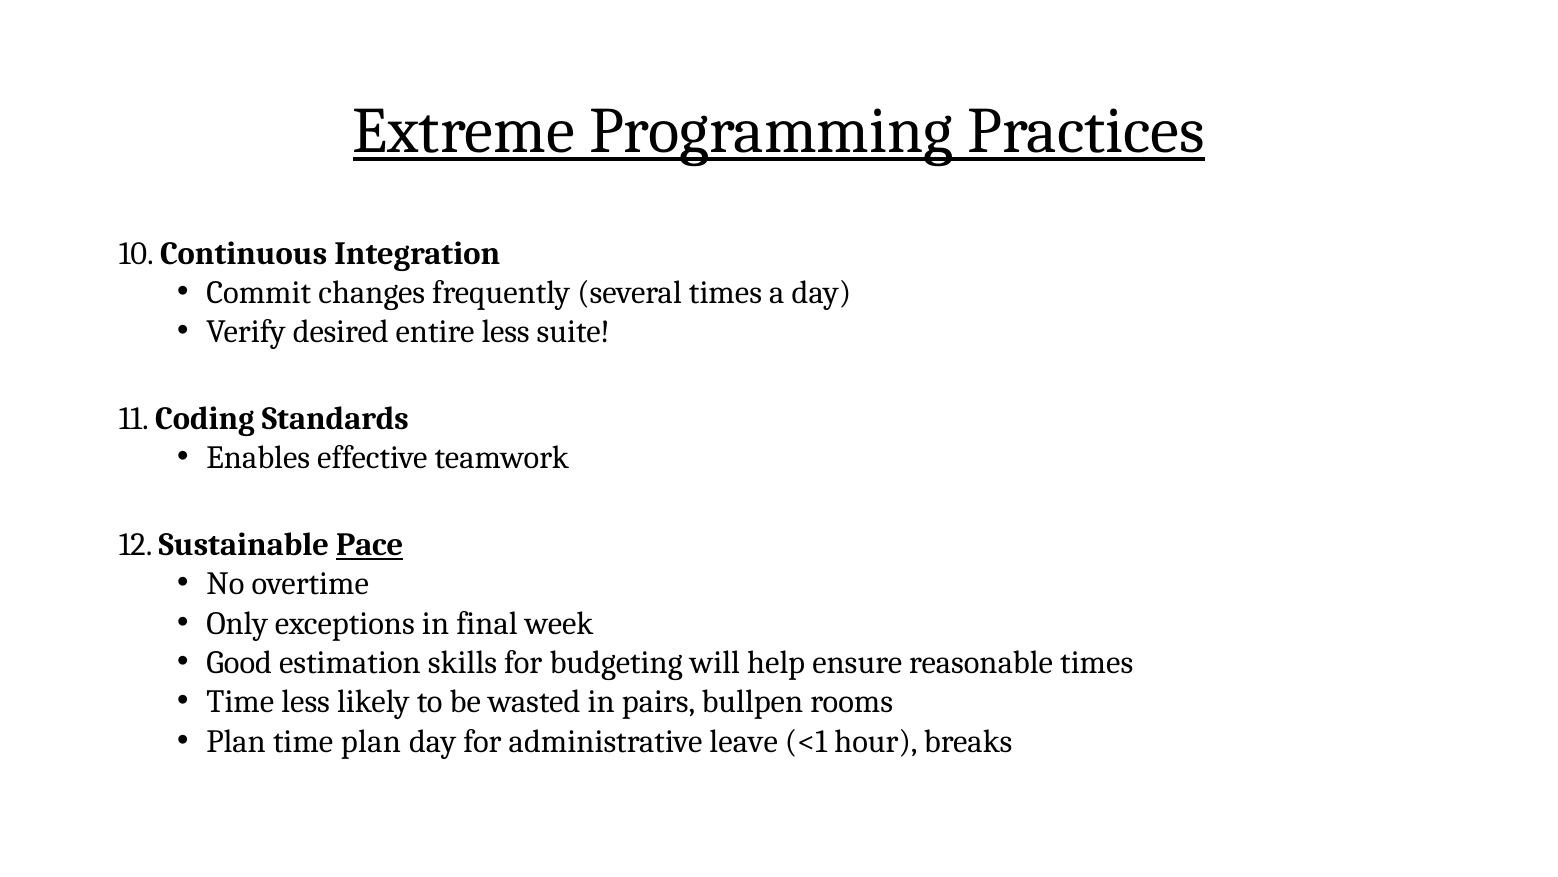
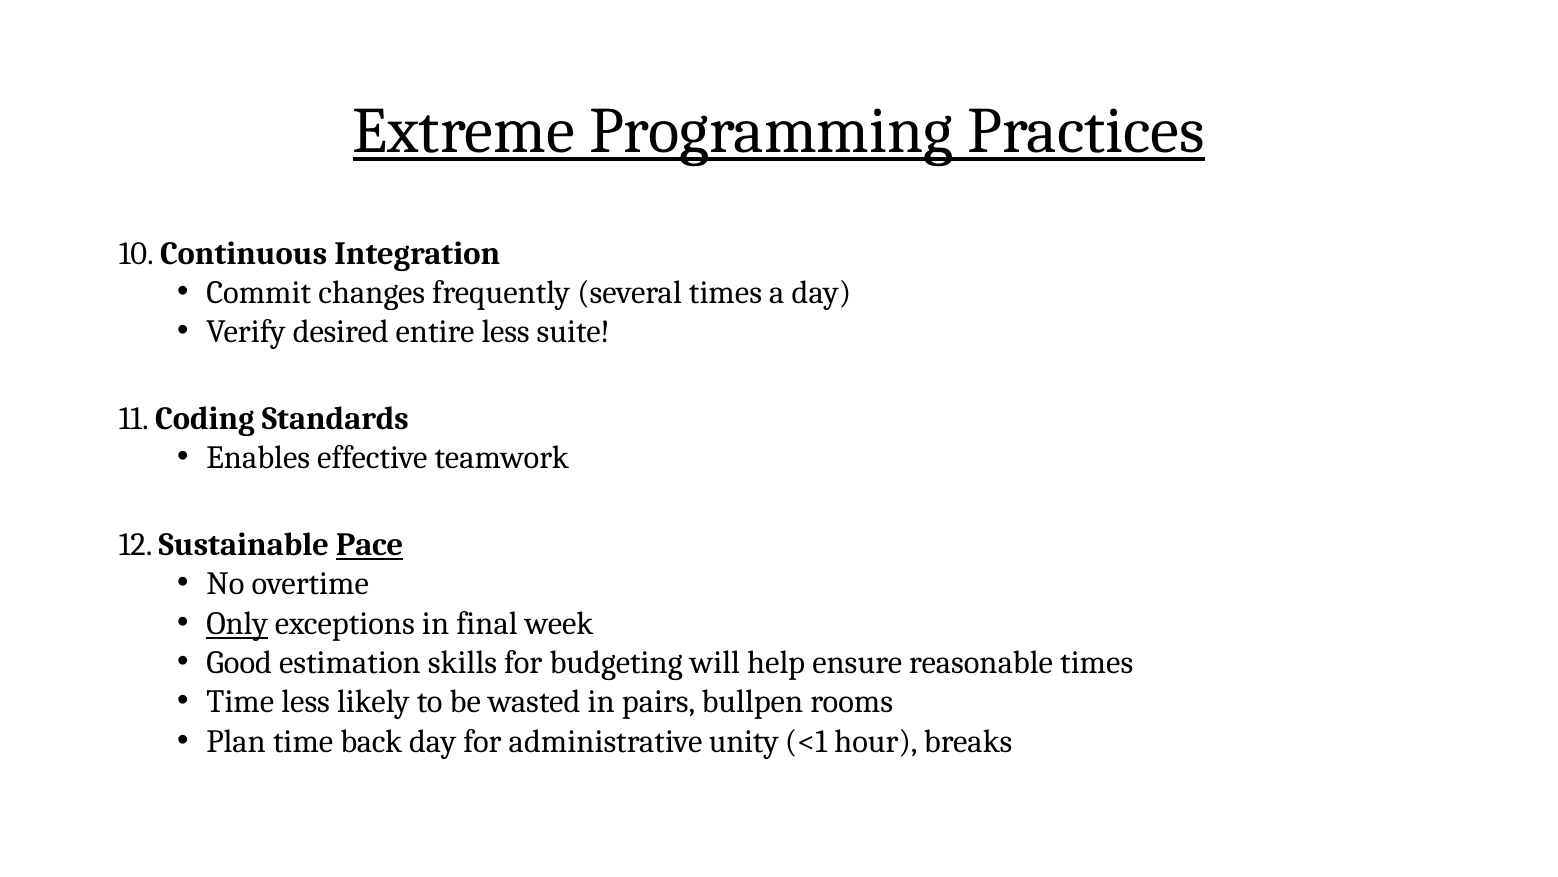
Only underline: none -> present
time plan: plan -> back
leave: leave -> unity
